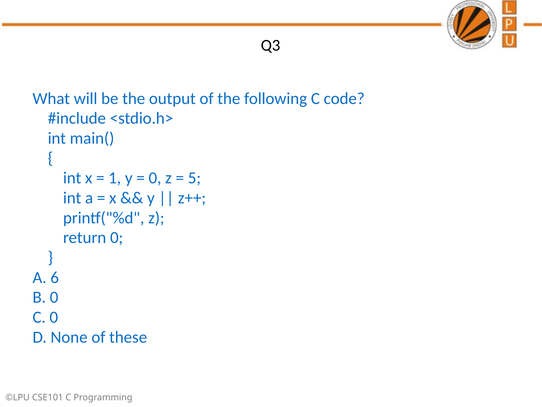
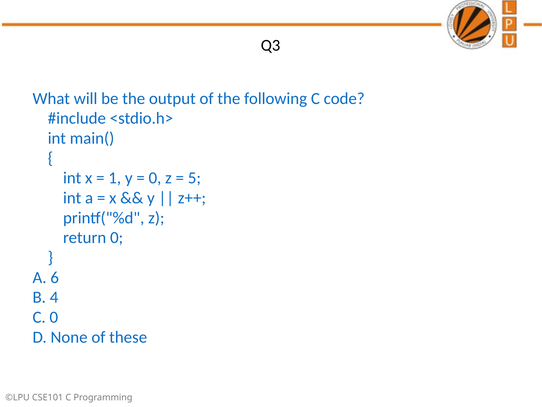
B 0: 0 -> 4
